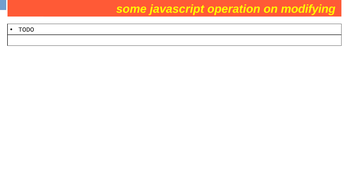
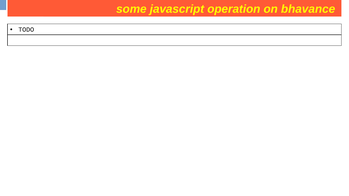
modifying: modifying -> bhavance
